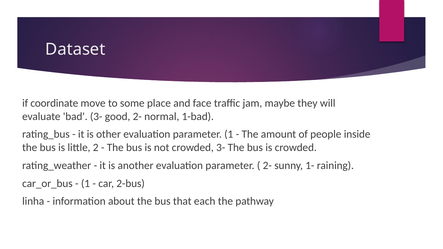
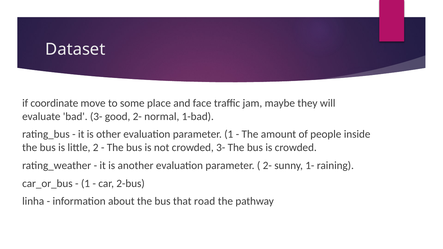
each: each -> road
